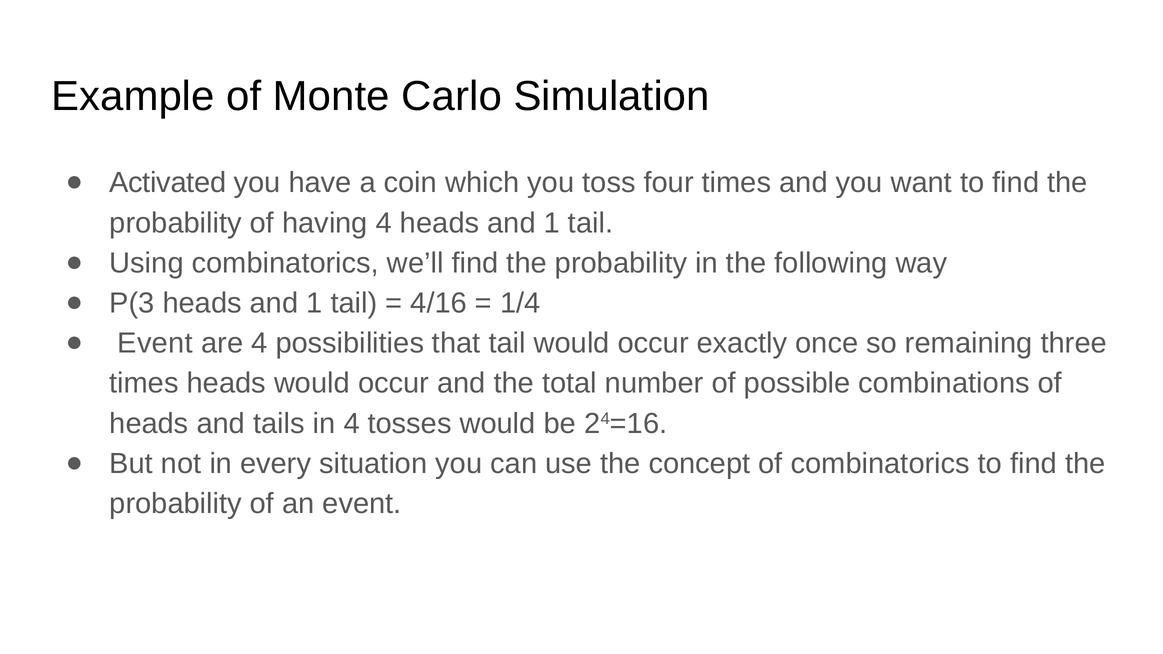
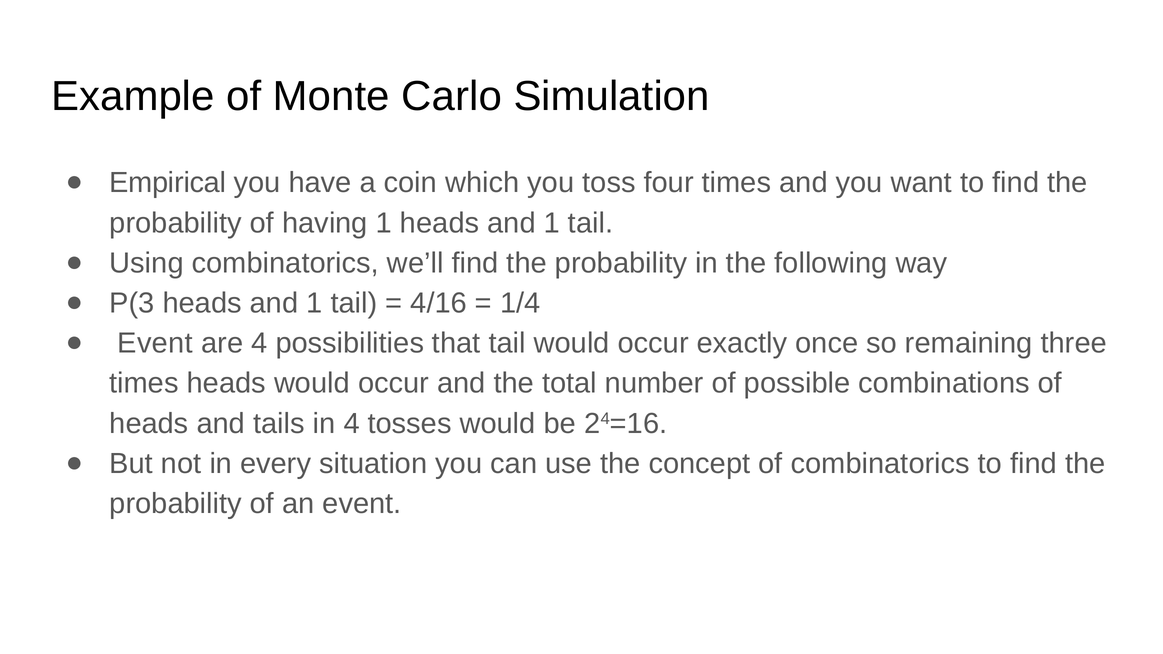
Activated: Activated -> Empirical
having 4: 4 -> 1
